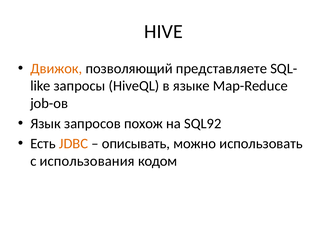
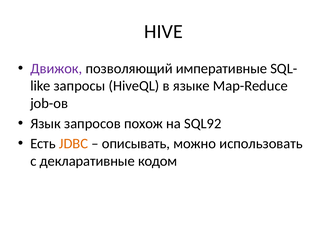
Движок colour: orange -> purple
представляете: представляете -> императивные
использования: использования -> декларативные
